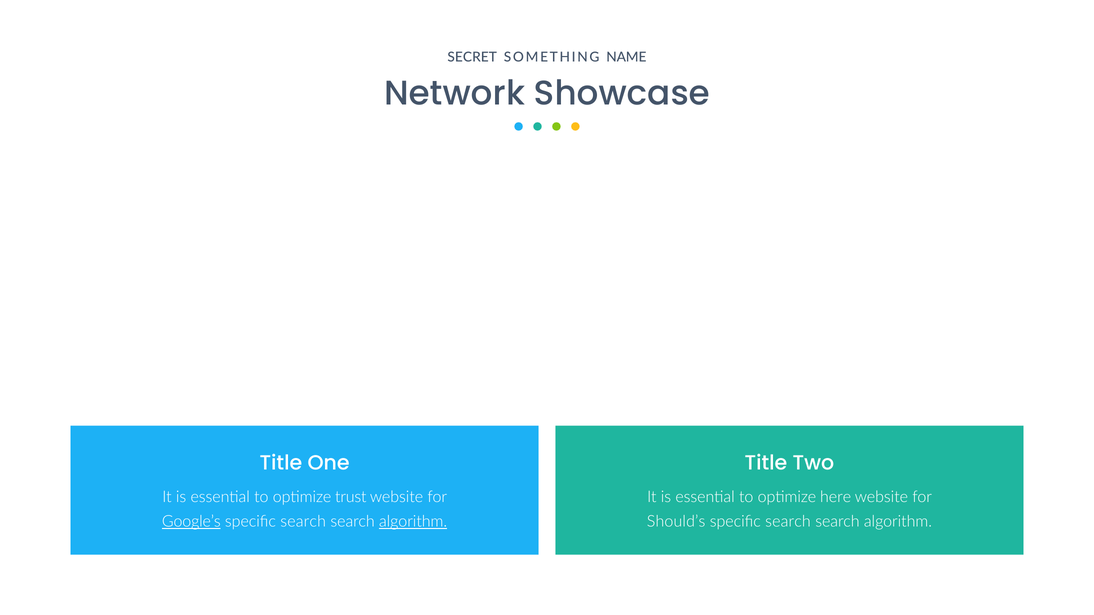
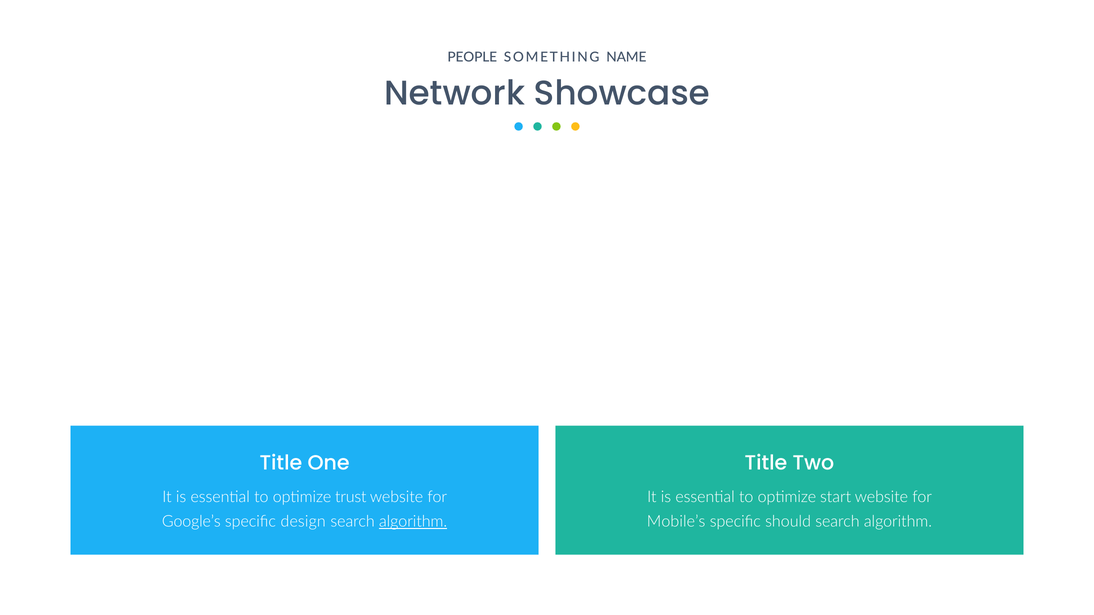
SECRET: SECRET -> PEOPLE
here: here -> start
Google’s underline: present -> none
search at (303, 522): search -> design
Should’s: Should’s -> Mobile’s
search at (788, 522): search -> should
